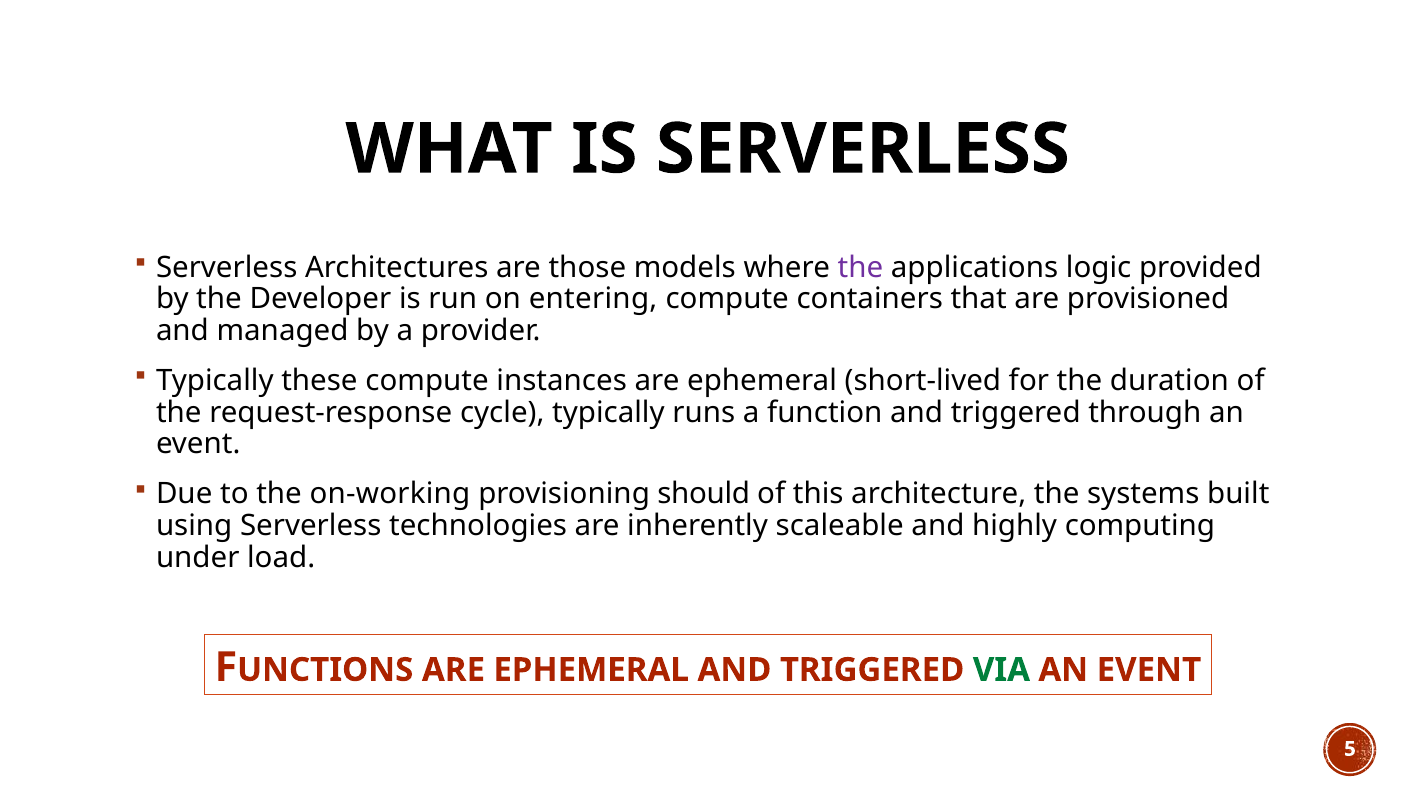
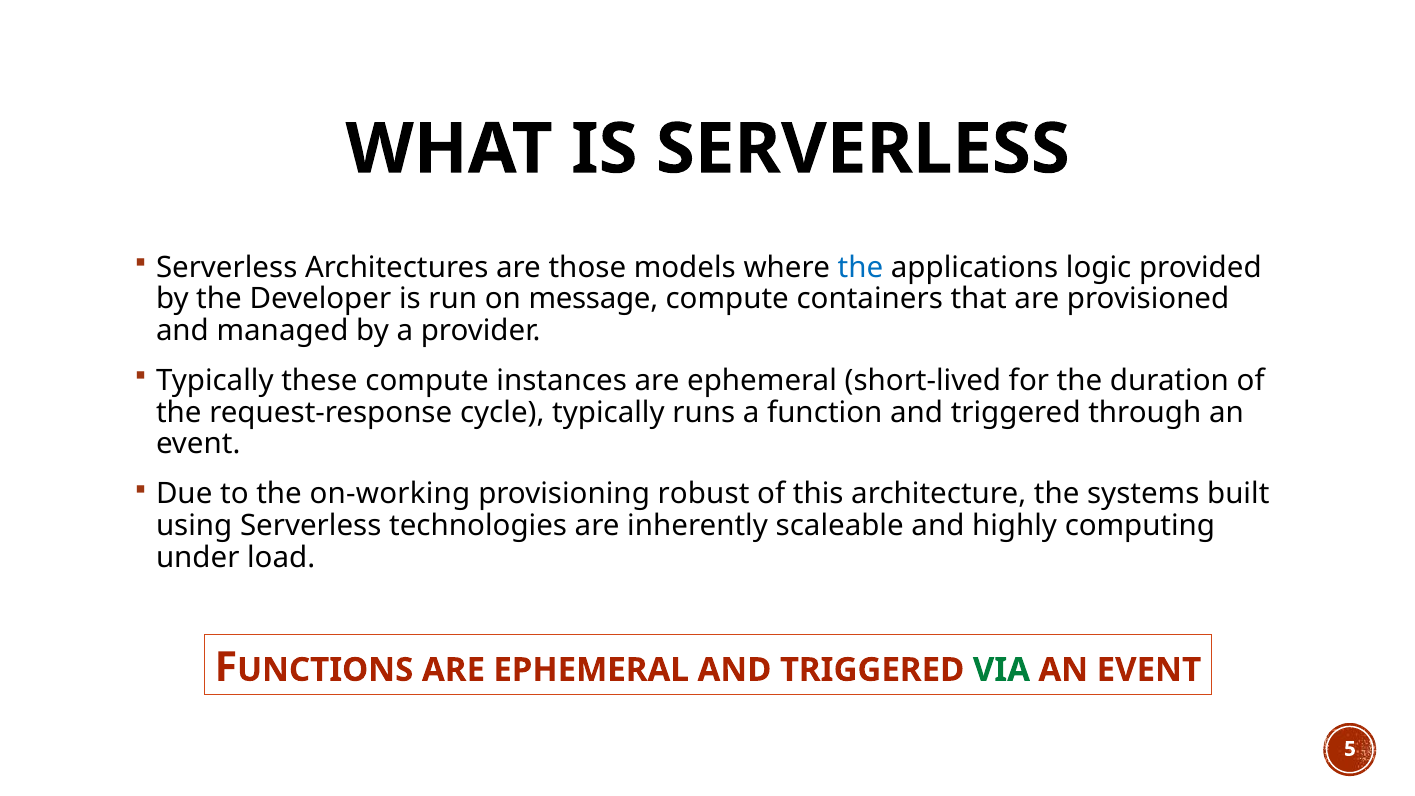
the at (860, 267) colour: purple -> blue
entering: entering -> message
should: should -> robust
